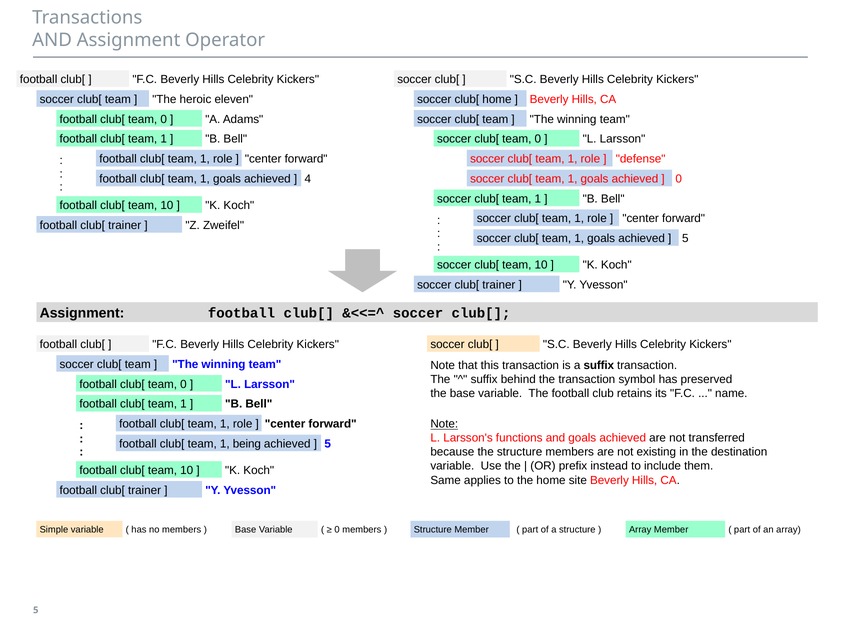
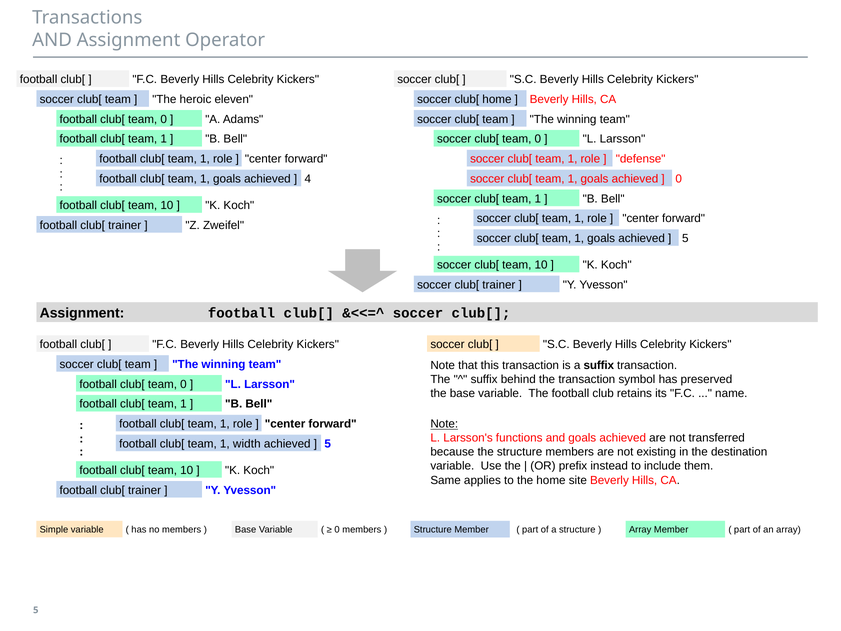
being: being -> width
